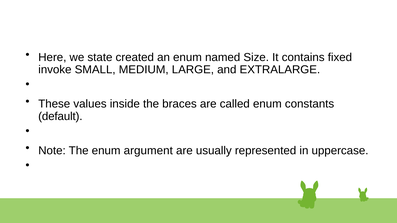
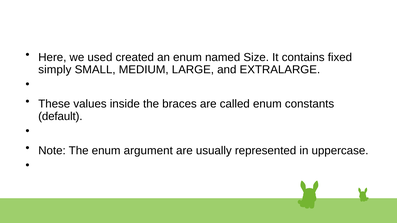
state: state -> used
invoke: invoke -> simply
